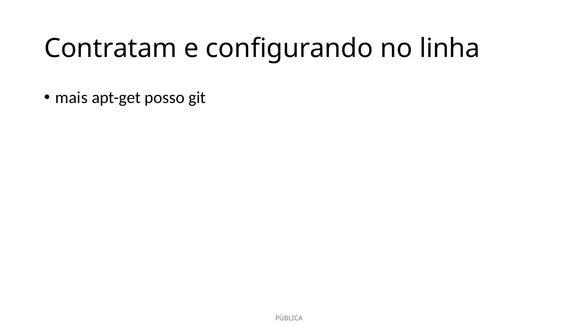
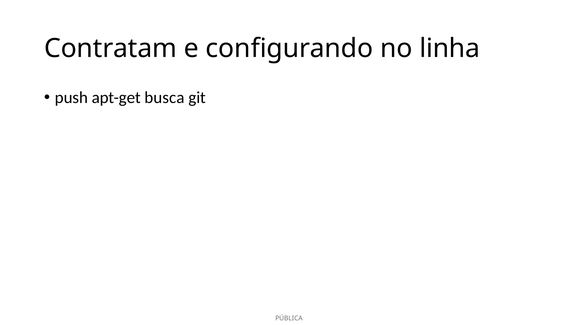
mais: mais -> push
posso: posso -> busca
